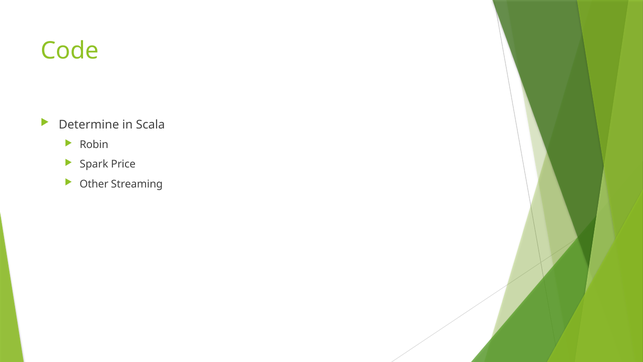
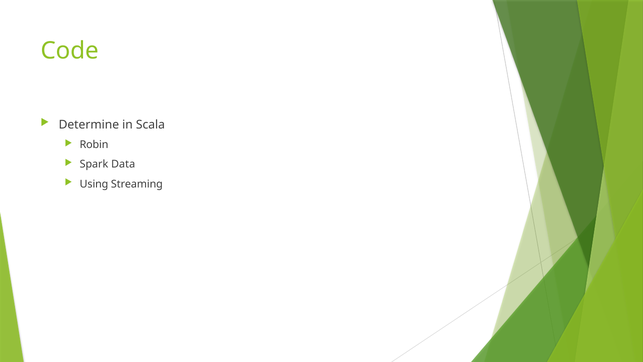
Price: Price -> Data
Other: Other -> Using
